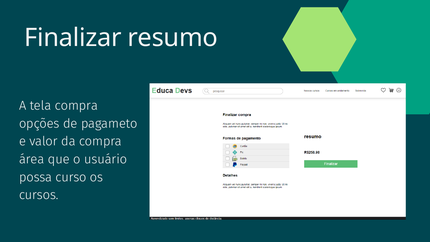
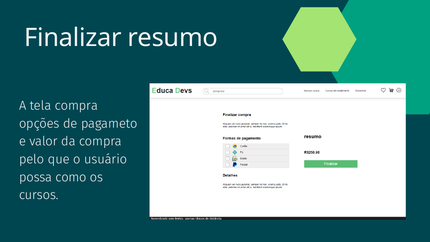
área: área -> pelo
curso: curso -> como
